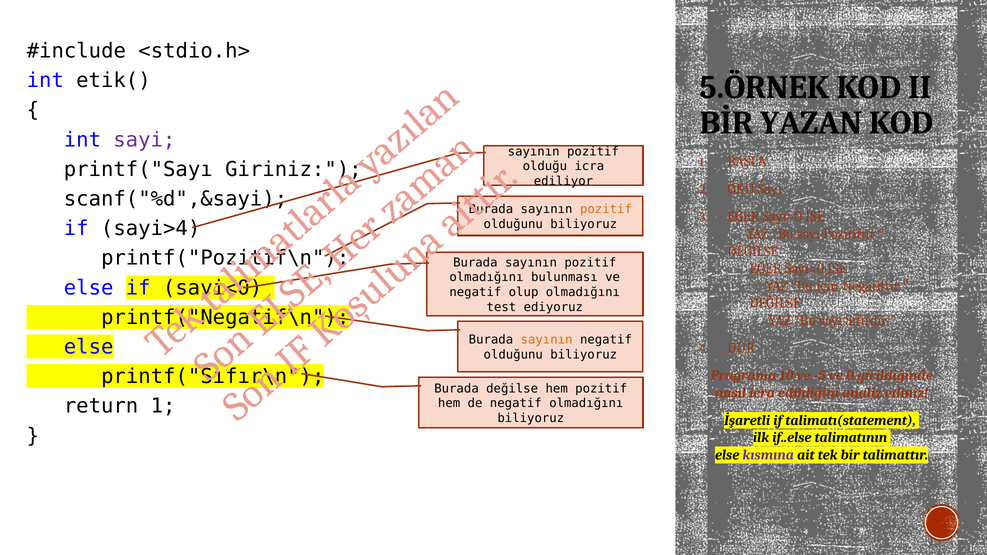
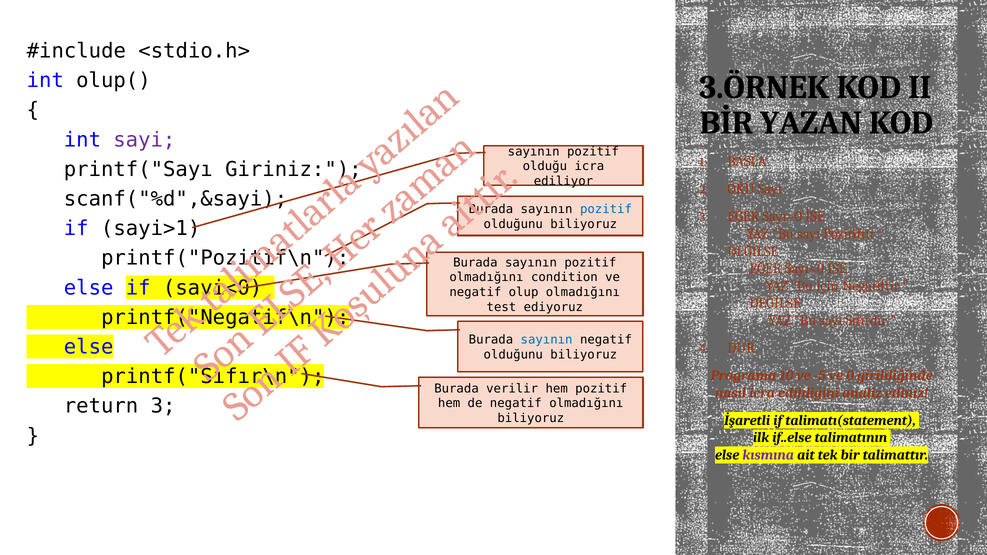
etik(: etik( -> olup(
5.ÖRNEK: 5.ÖRNEK -> 3.ÖRNEK
pozitif at (606, 209) colour: orange -> blue
sayi>4: sayi>4 -> sayi>1
bulunması: bulunması -> condition
sayının at (547, 340) colour: orange -> blue
değilse: değilse -> verilir
return 1: 1 -> 3
